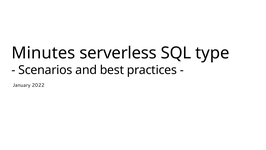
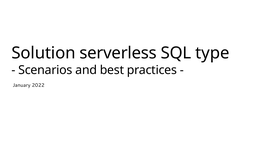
Minutes: Minutes -> Solution
